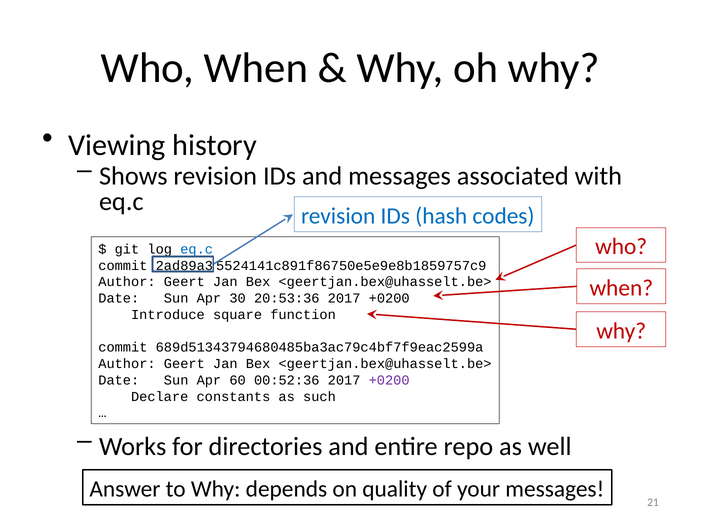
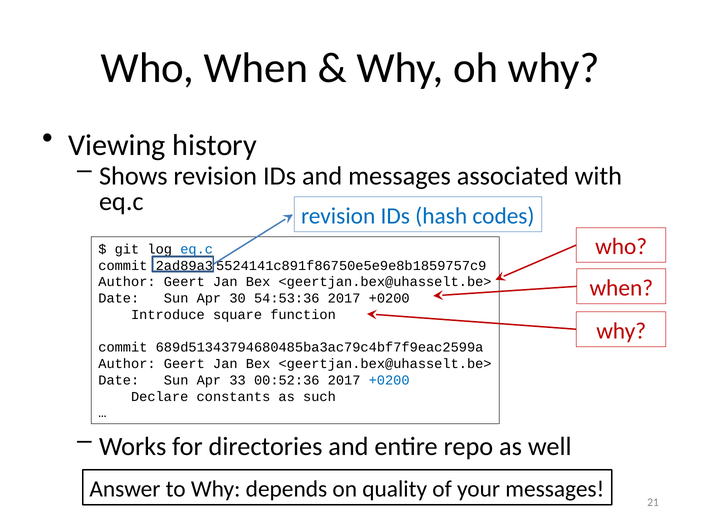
20:53:36: 20:53:36 -> 54:53:36
60: 60 -> 33
+0200 at (389, 380) colour: purple -> blue
